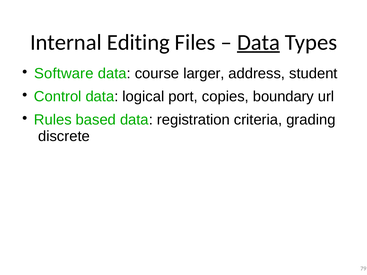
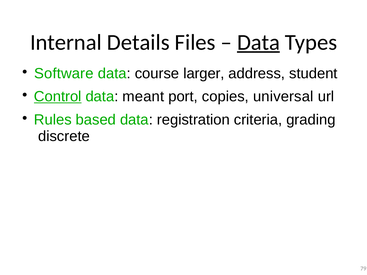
Editing: Editing -> Details
Control underline: none -> present
logical: logical -> meant
boundary: boundary -> universal
